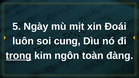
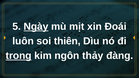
Ngày underline: none -> present
cung: cung -> thiên
toàn: toàn -> thảy
